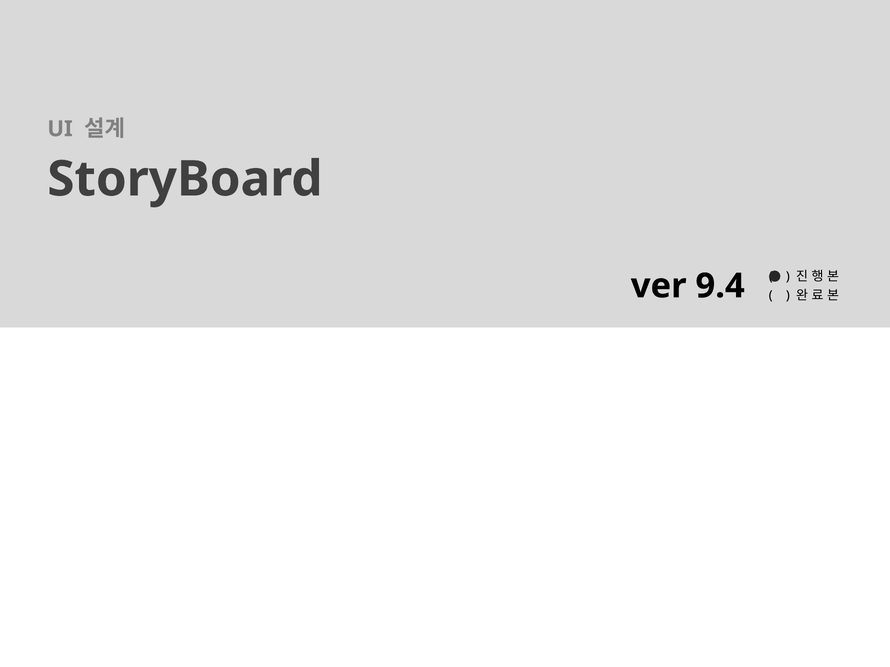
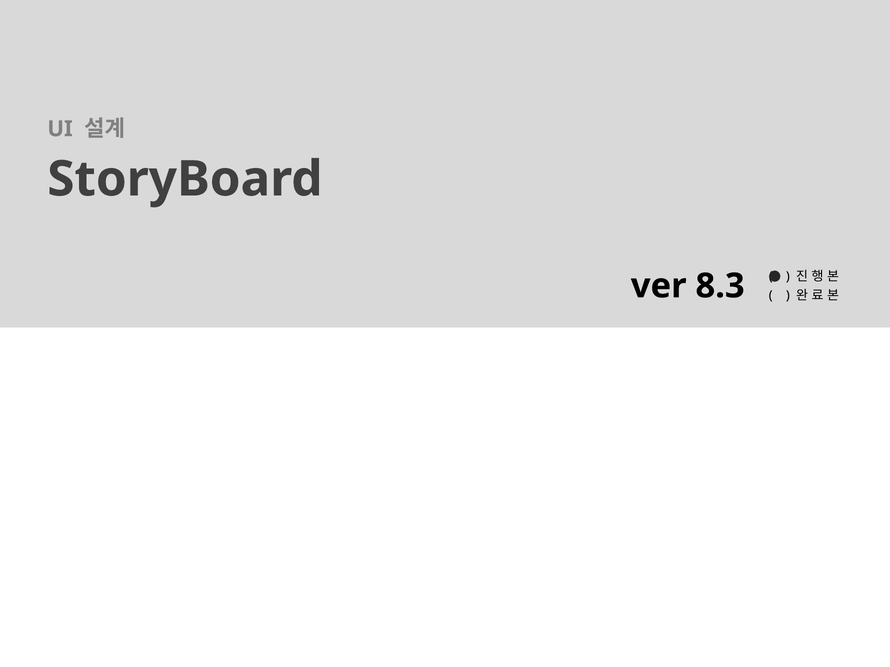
9.4: 9.4 -> 8.3
